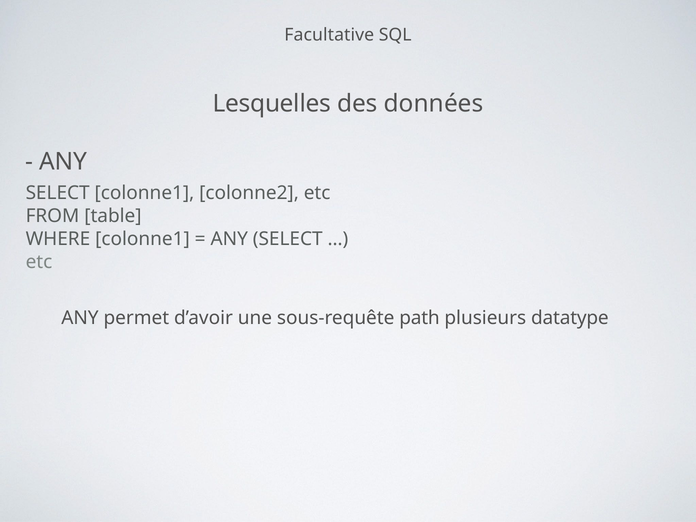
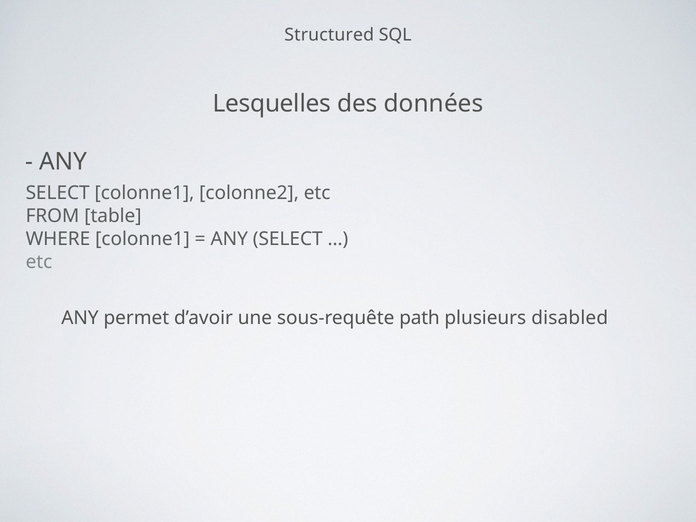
Facultative: Facultative -> Structured
datatype: datatype -> disabled
